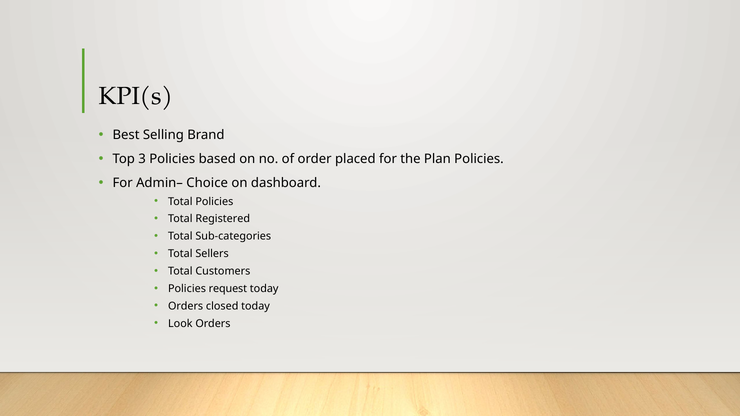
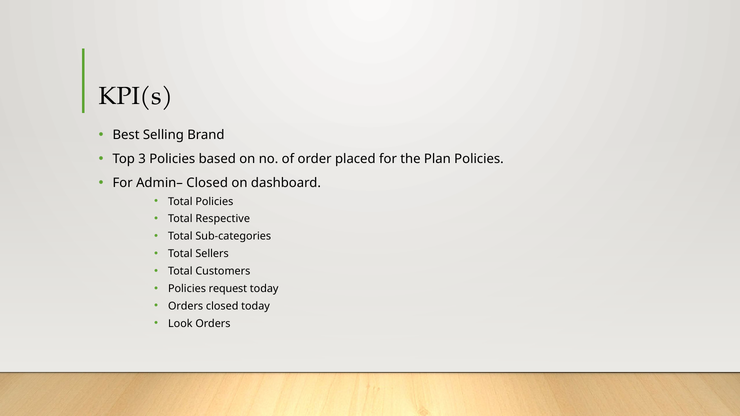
Admin– Choice: Choice -> Closed
Registered: Registered -> Respective
